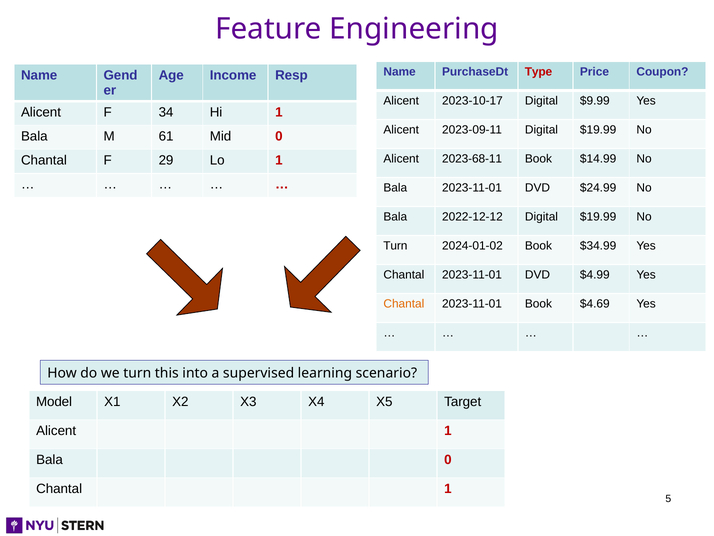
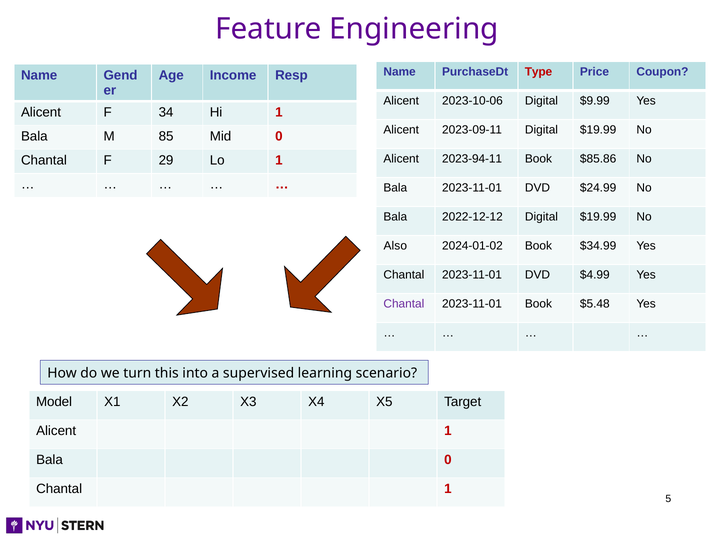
2023-10-17: 2023-10-17 -> 2023-10-06
61: 61 -> 85
2023-68-11: 2023-68-11 -> 2023-94-11
$14.99: $14.99 -> $85.86
Turn at (395, 246): Turn -> Also
Chantal at (404, 304) colour: orange -> purple
$4.69: $4.69 -> $5.48
